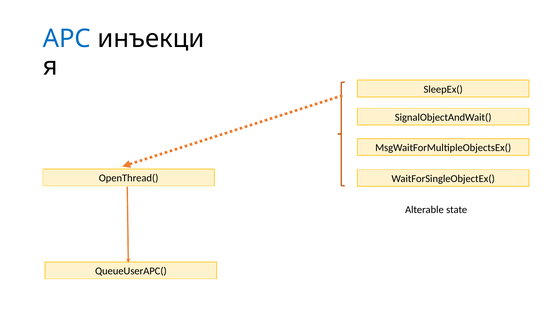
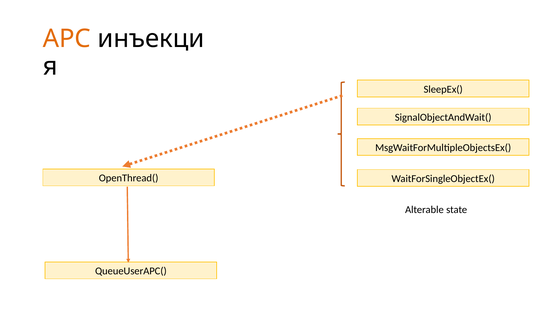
APC colour: blue -> orange
